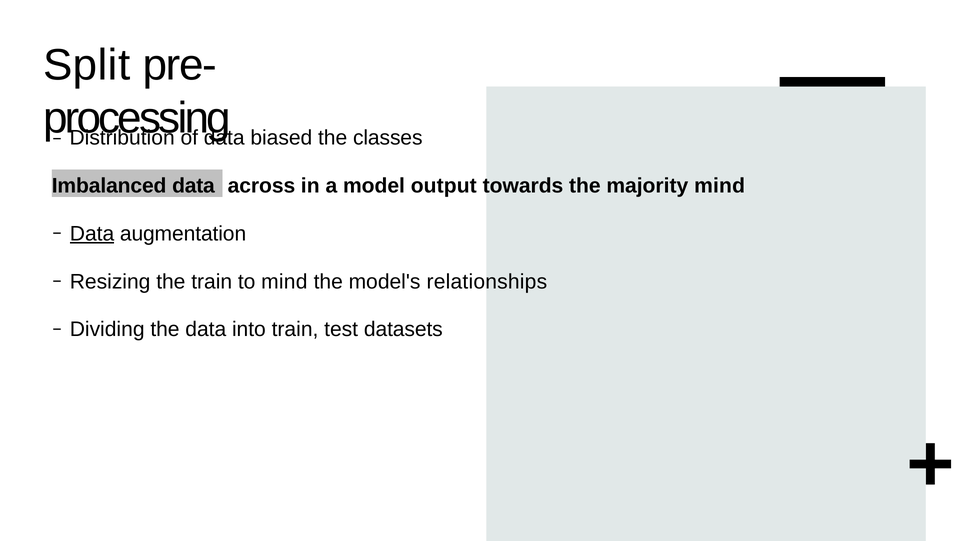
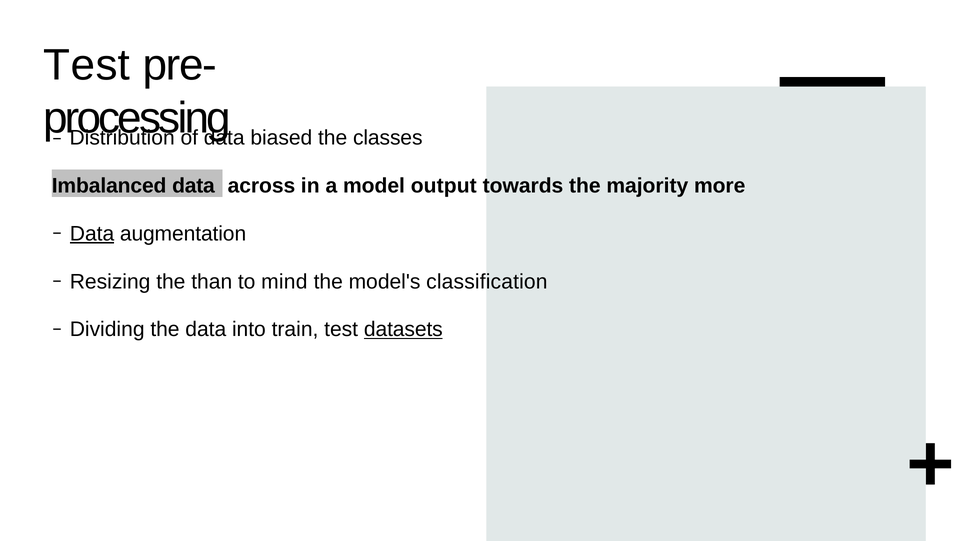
Split at (87, 65): Split -> Test
majority mind: mind -> more
the train: train -> than
relationships: relationships -> classification
datasets underline: none -> present
